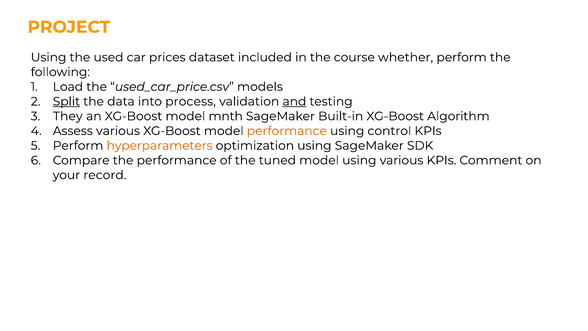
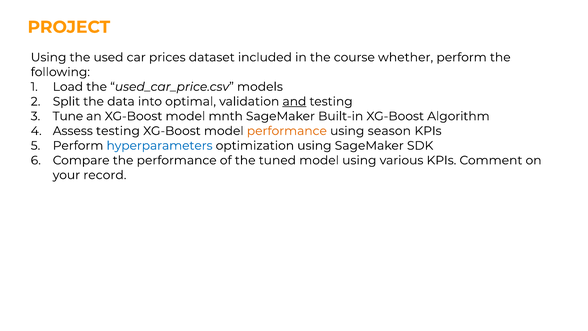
Split underline: present -> none
process: process -> optimal
They: They -> Tune
Assess various: various -> testing
control: control -> season
hyperparameters colour: orange -> blue
